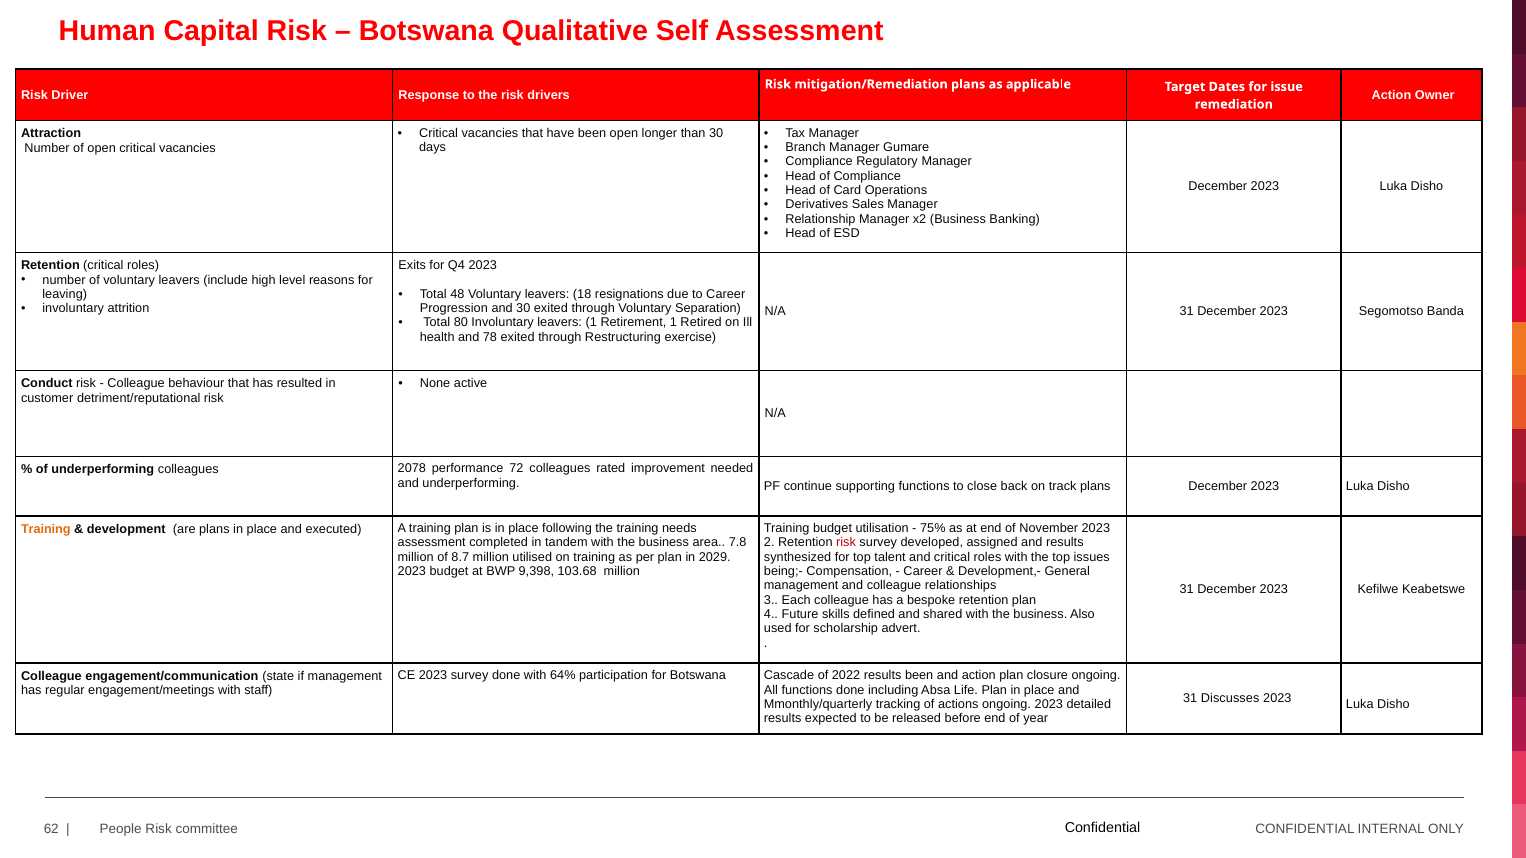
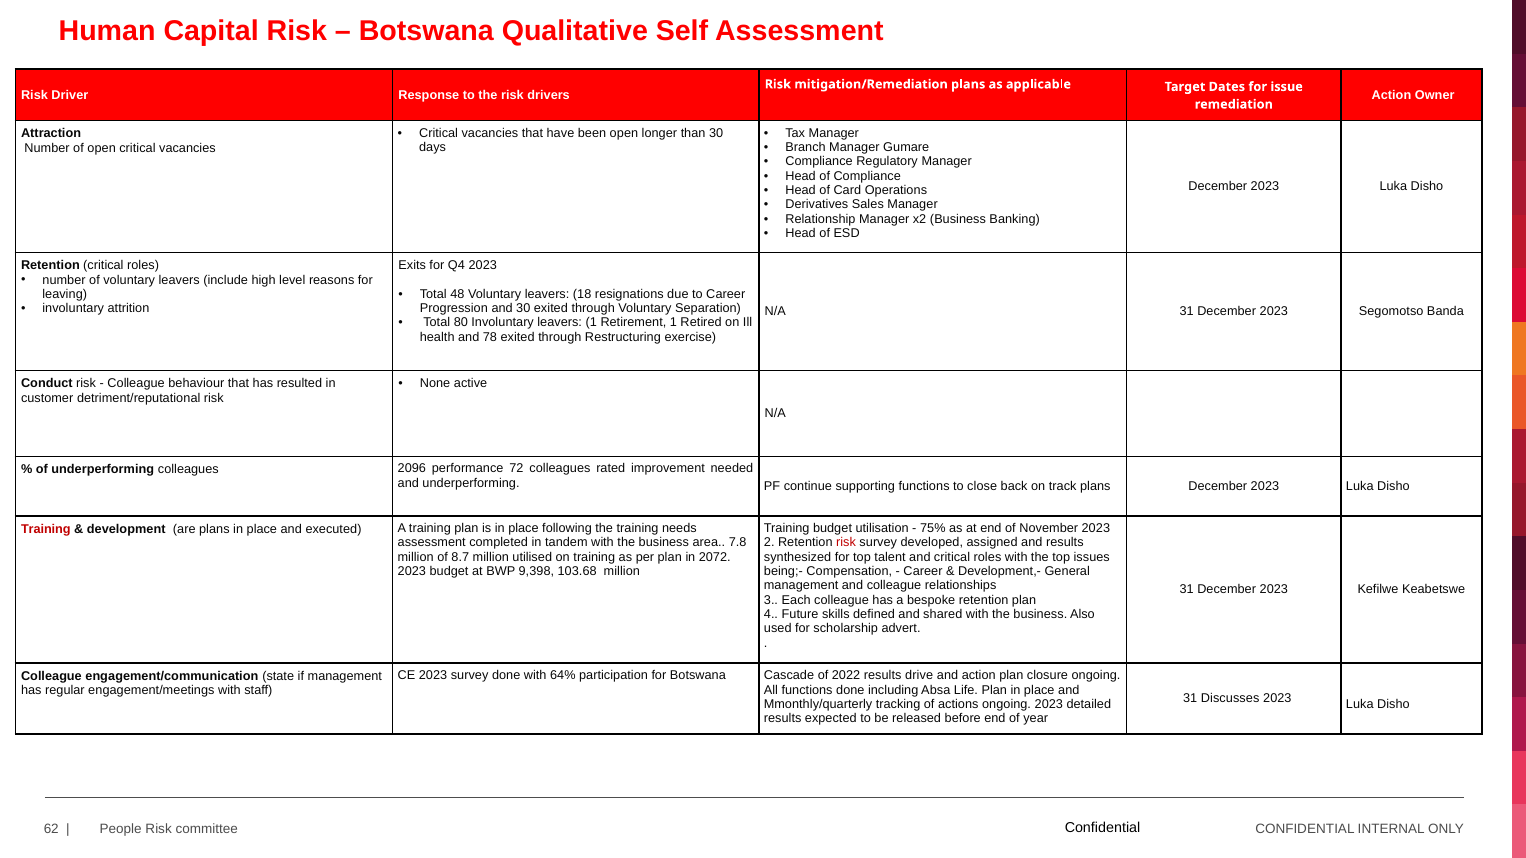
2078: 2078 -> 2096
Training at (46, 529) colour: orange -> red
2029: 2029 -> 2072
results been: been -> drive
